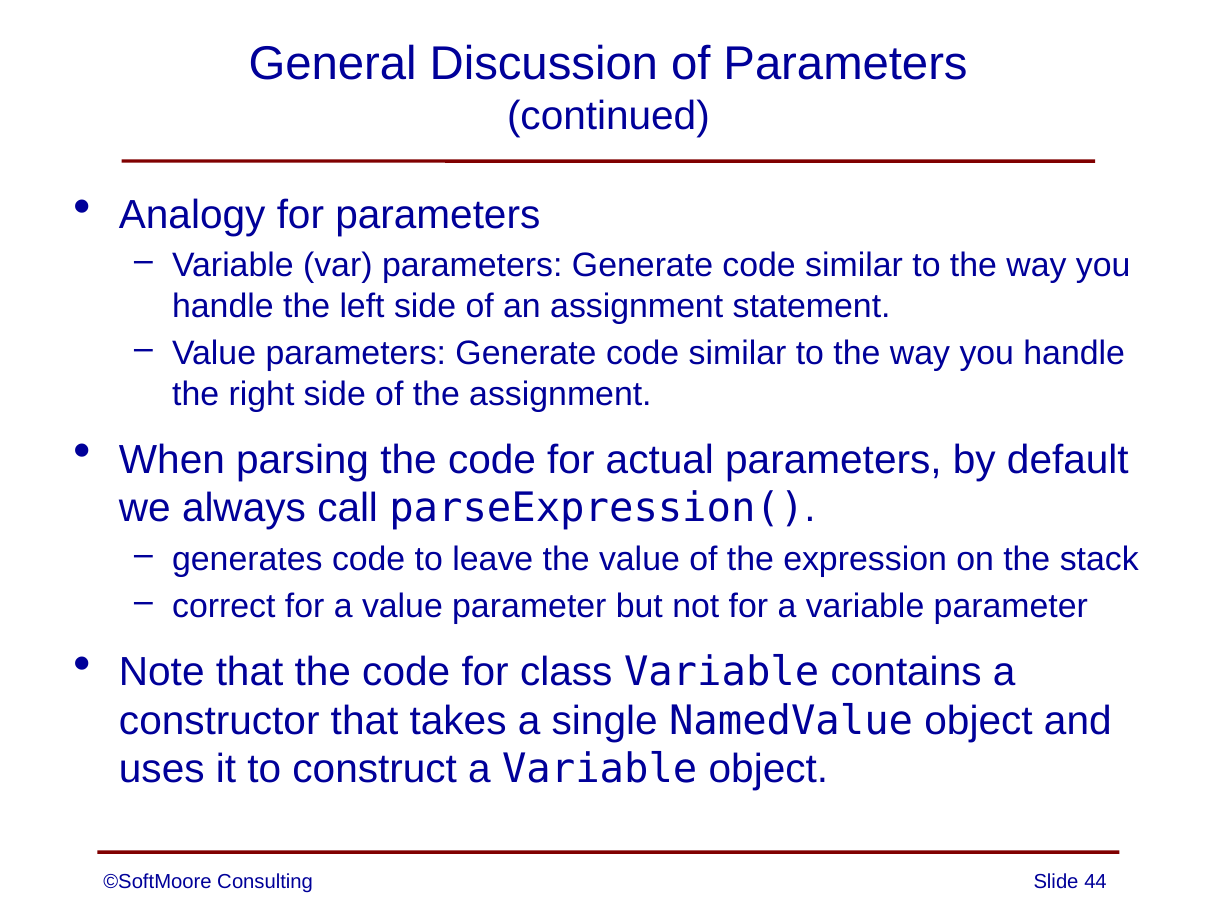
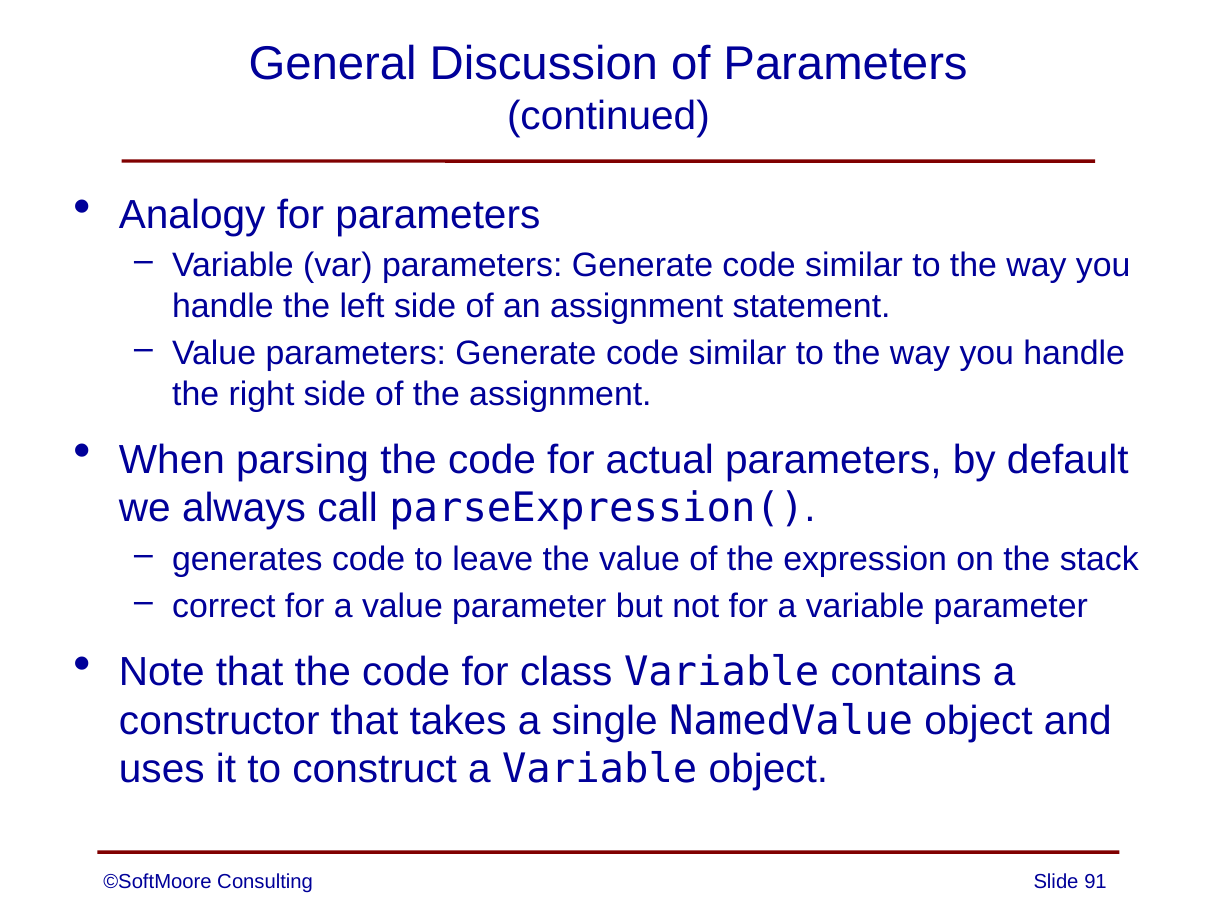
44: 44 -> 91
